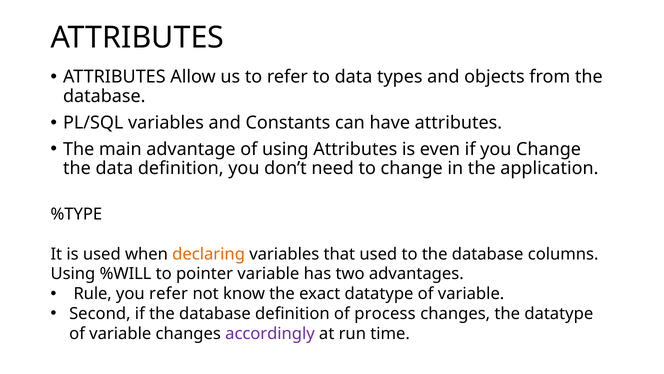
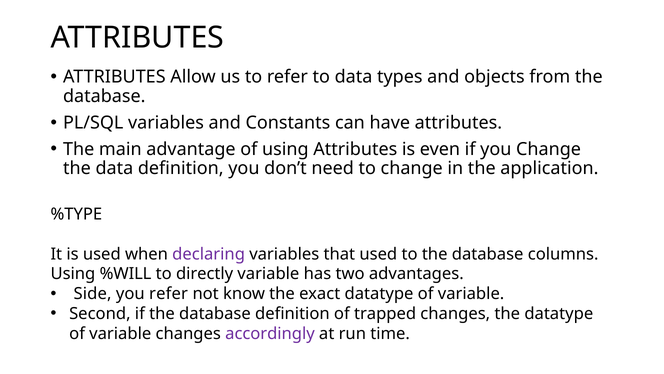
declaring colour: orange -> purple
pointer: pointer -> directly
Rule: Rule -> Side
process: process -> trapped
